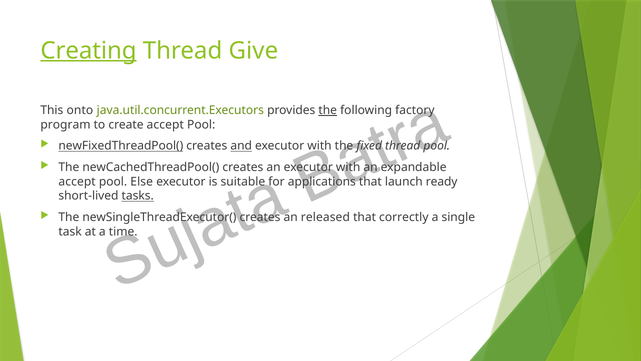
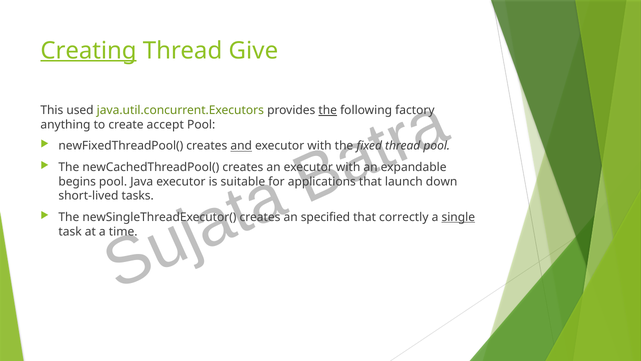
onto: onto -> used
program: program -> anything
newFixedThreadPool( underline: present -> none
accept at (77, 181): accept -> begins
Else: Else -> Java
ready: ready -> down
tasks underline: present -> none
released: released -> specified
single underline: none -> present
